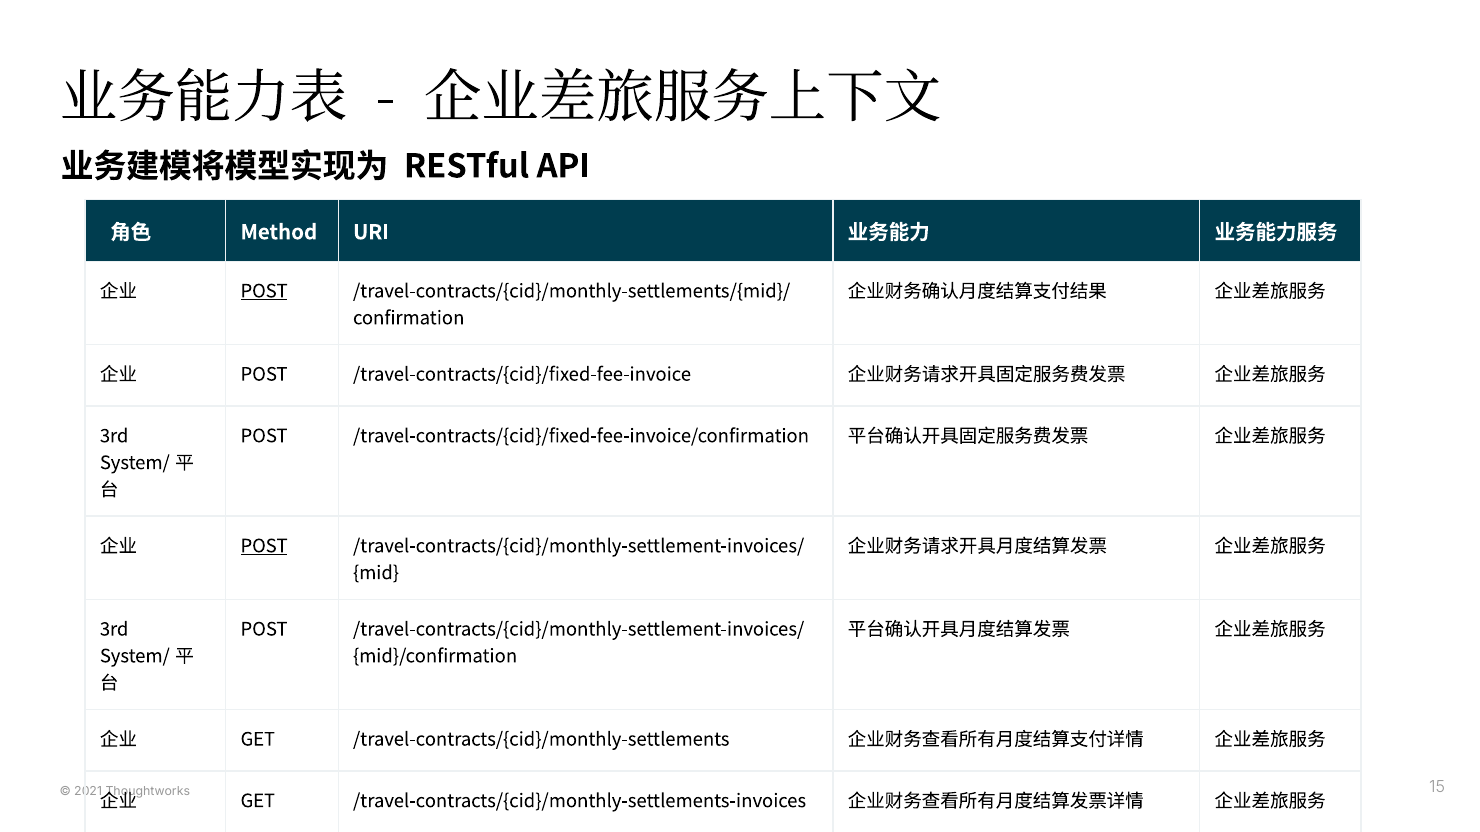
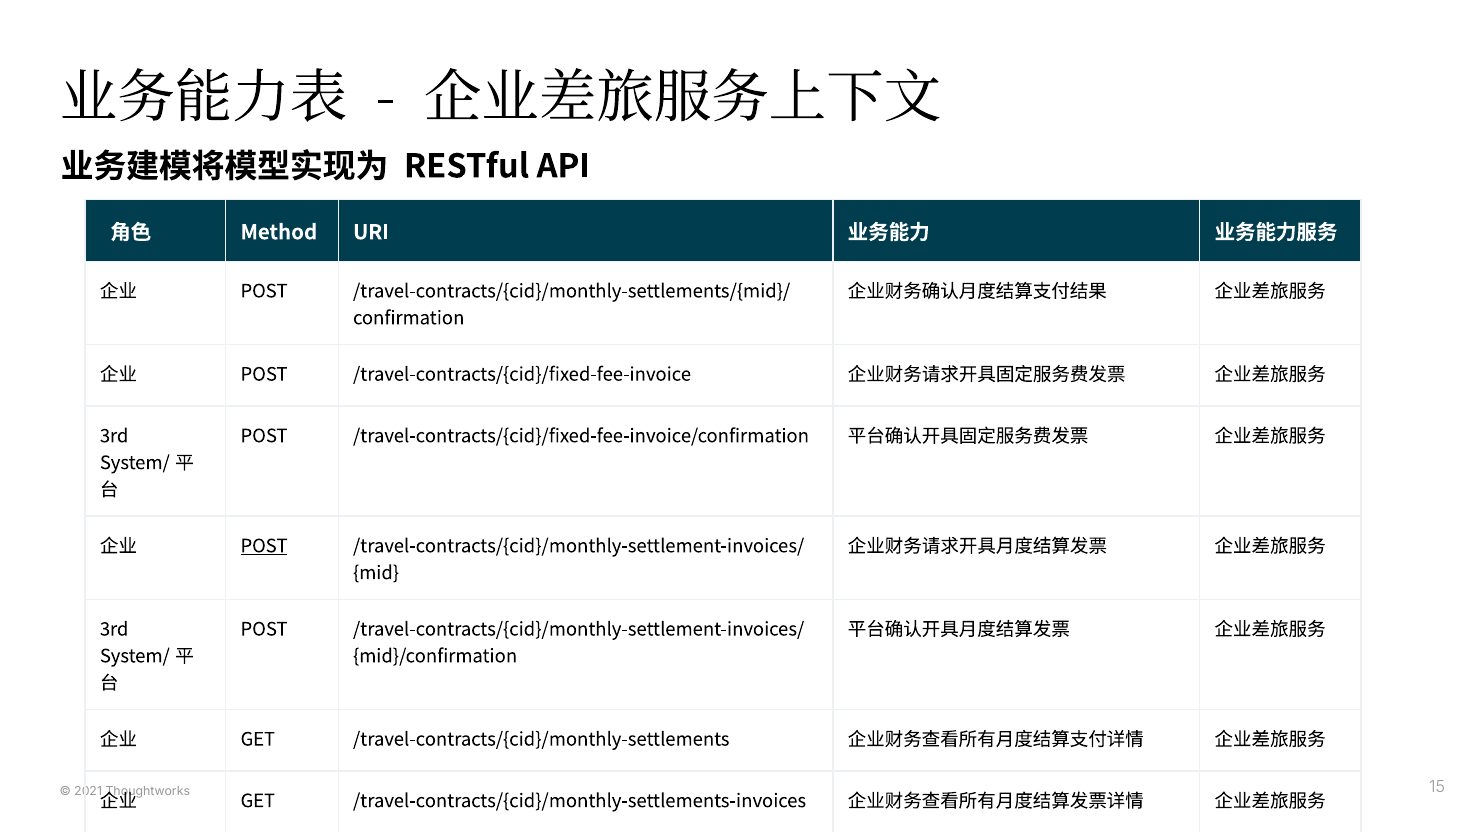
POST at (264, 292) underline: present -> none
